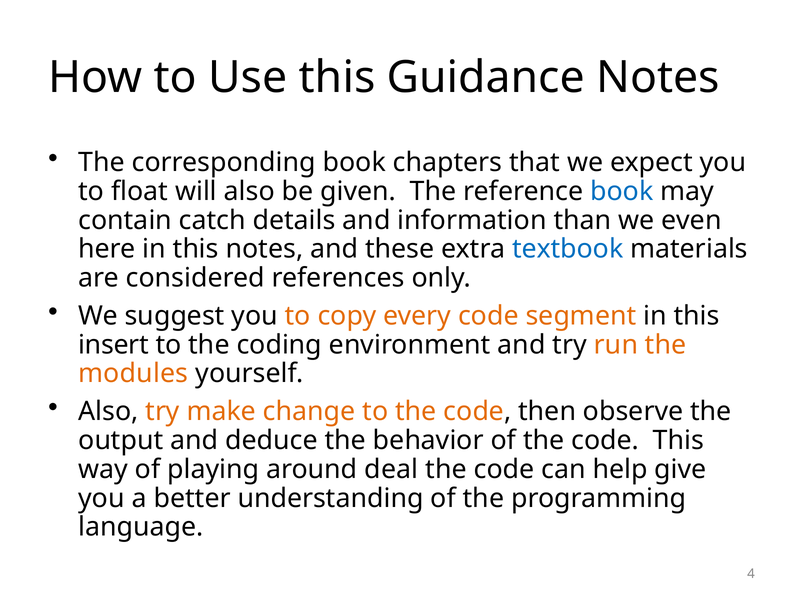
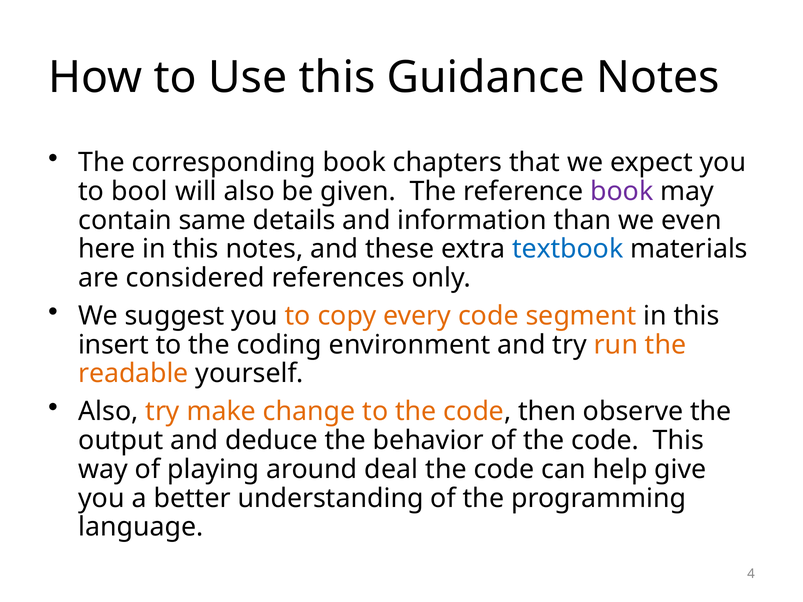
float: float -> bool
book at (622, 191) colour: blue -> purple
catch: catch -> same
modules: modules -> readable
